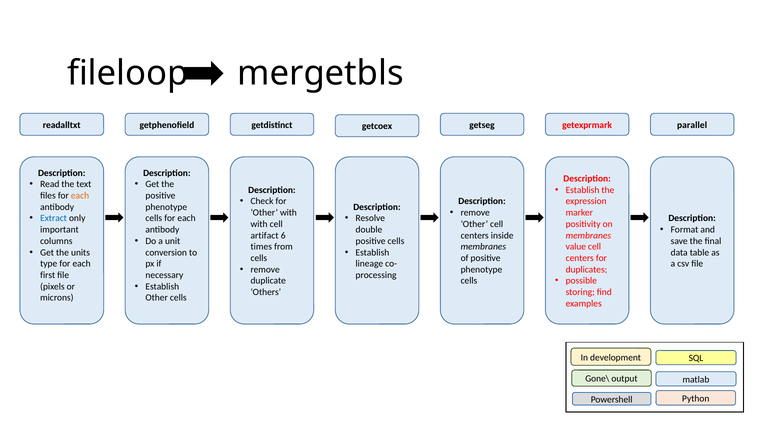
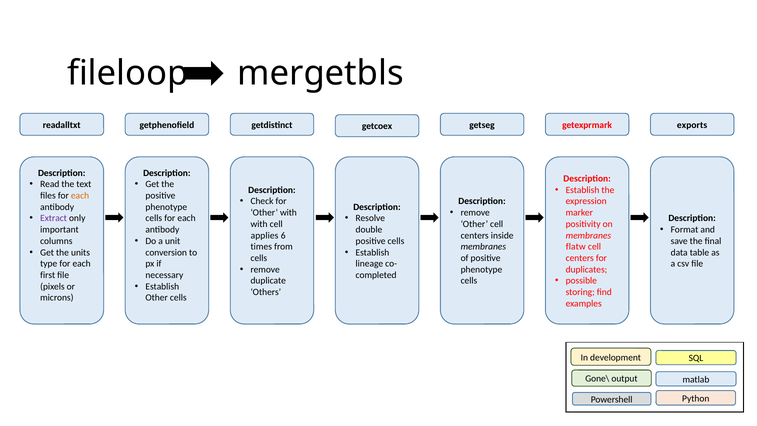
parallel: parallel -> exports
Extract colour: blue -> purple
artifact: artifact -> applies
value: value -> flatw
processing: processing -> completed
